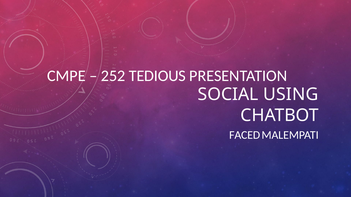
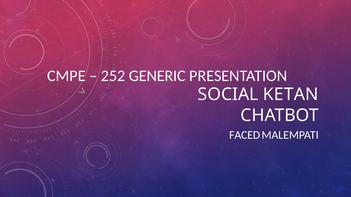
TEDIOUS: TEDIOUS -> GENERIC
USING: USING -> KETAN
